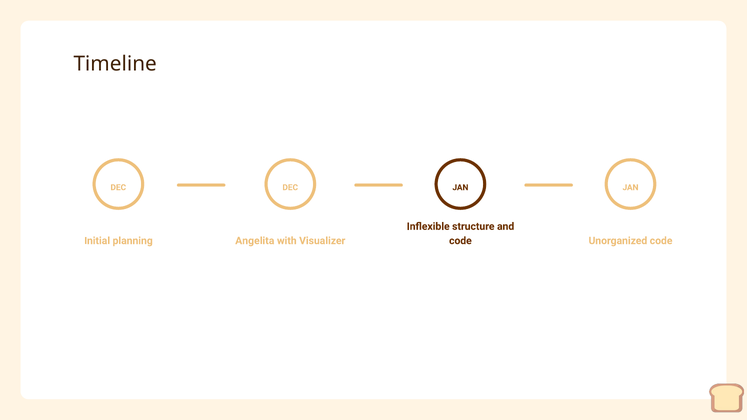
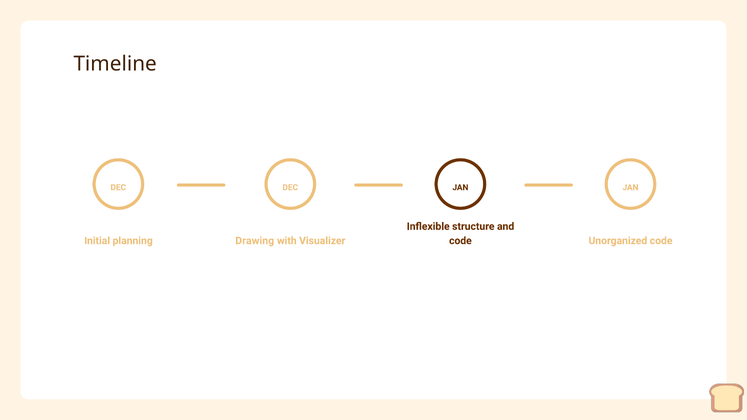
Angelita: Angelita -> Drawing
